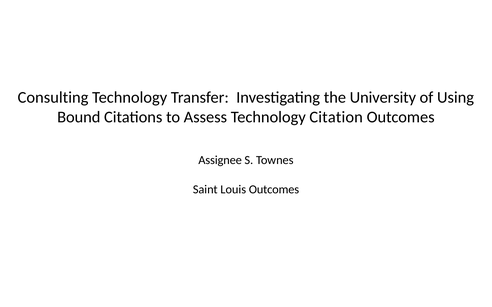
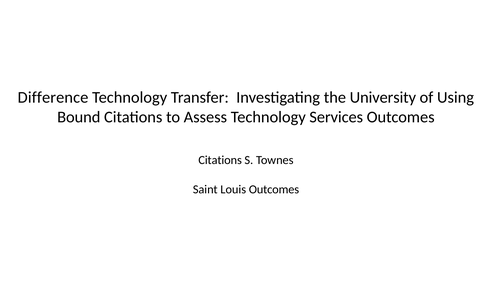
Consulting: Consulting -> Difference
Citation: Citation -> Services
Assignee at (220, 160): Assignee -> Citations
